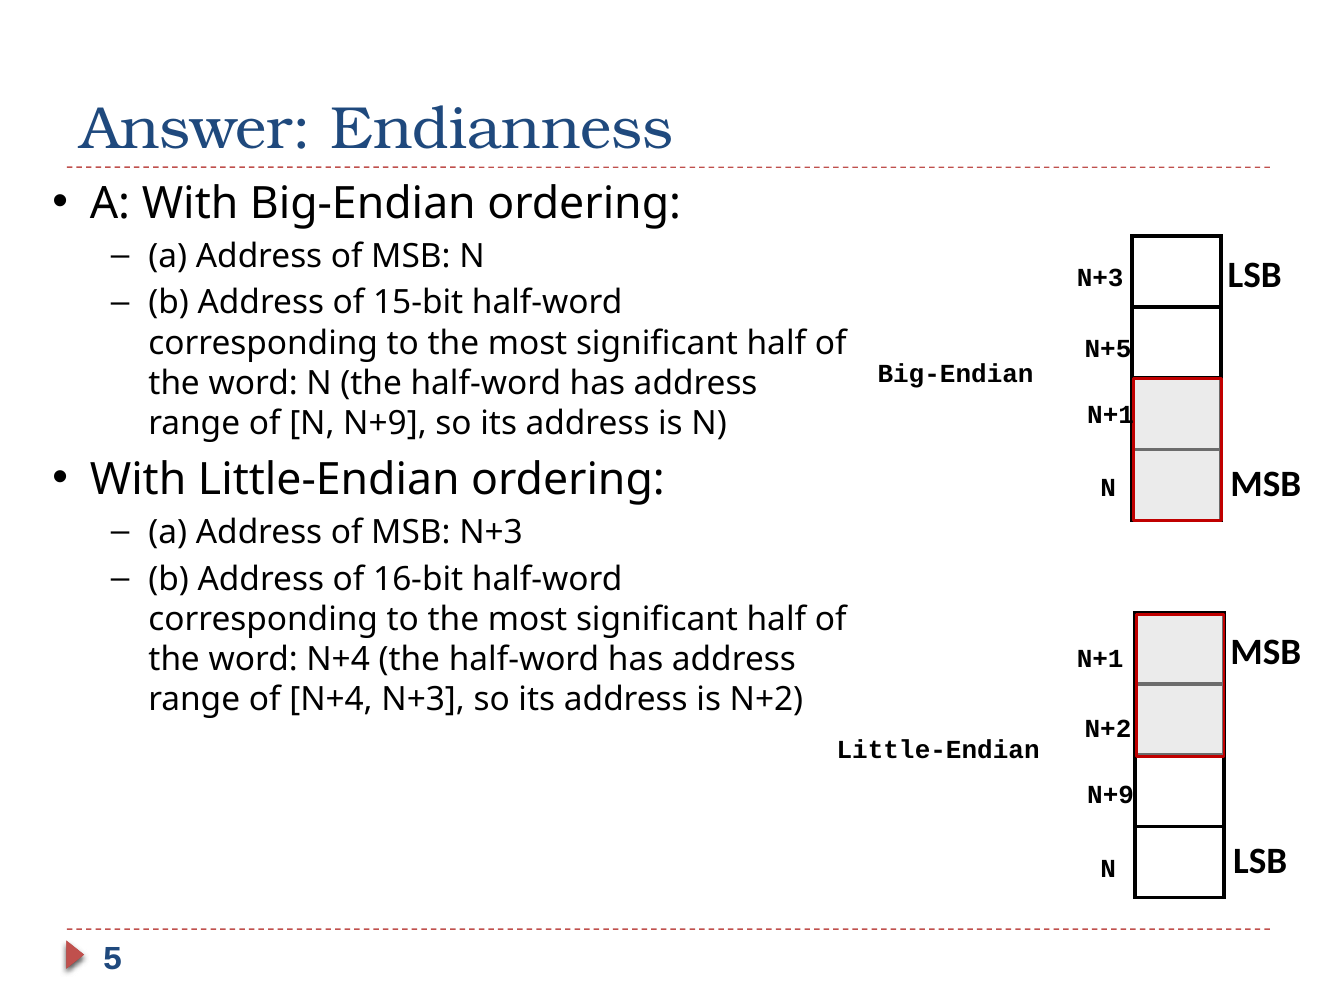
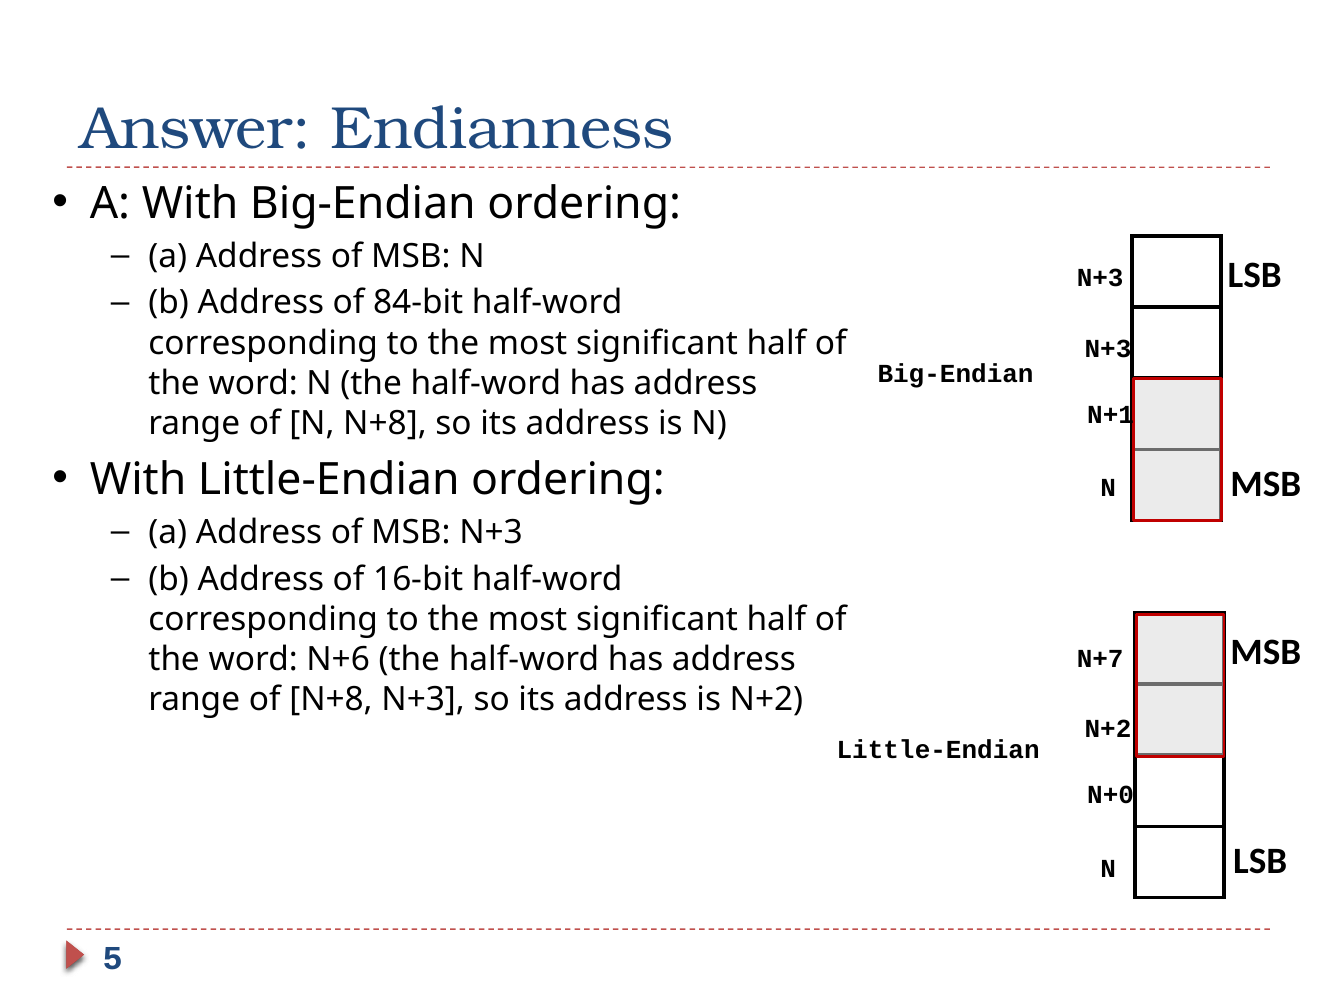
15-bit: 15-bit -> 84-bit
N+5 at (1108, 349): N+5 -> N+3
of N N+9: N+9 -> N+8
N+1 at (1100, 659): N+1 -> N+7
word N+4: N+4 -> N+6
of N+4: N+4 -> N+8
N+9 at (1111, 795): N+9 -> N+0
